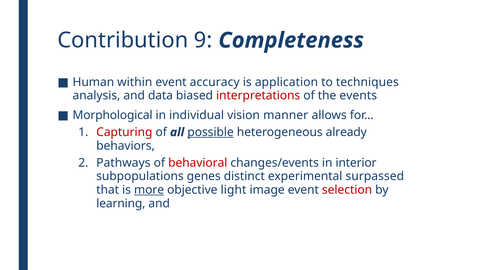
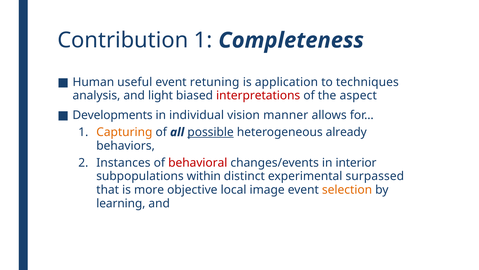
Contribution 9: 9 -> 1
within: within -> useful
accuracy: accuracy -> retuning
data: data -> light
events: events -> aspect
Morphological: Morphological -> Developments
Capturing colour: red -> orange
Pathways: Pathways -> Instances
genes: genes -> within
more underline: present -> none
light: light -> local
selection colour: red -> orange
